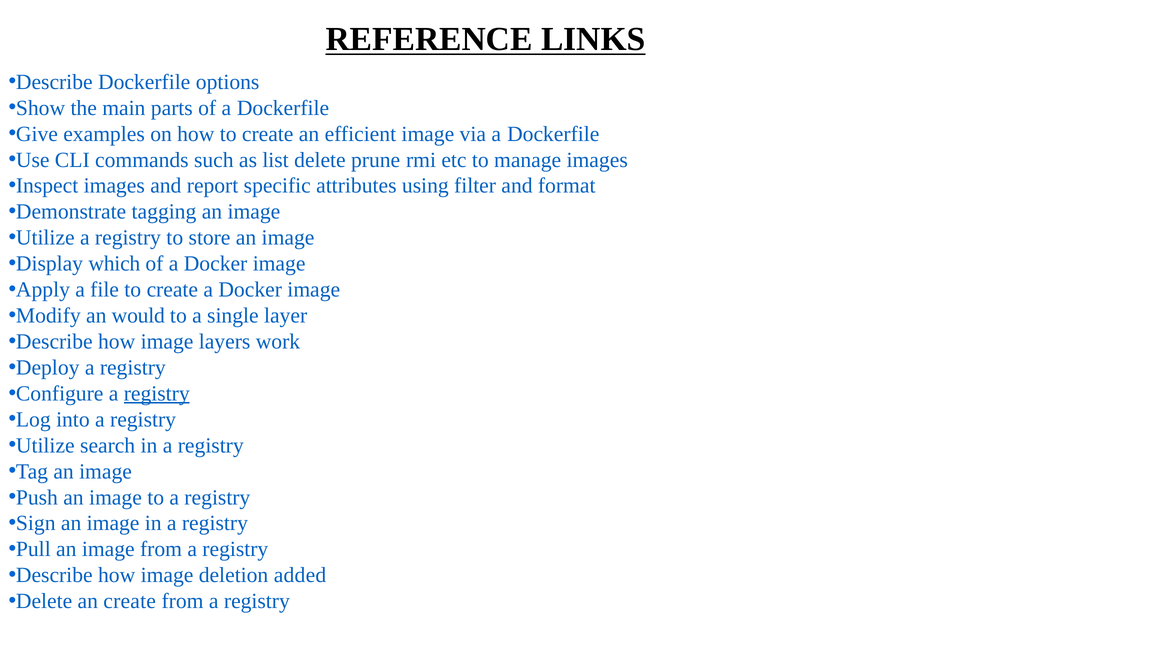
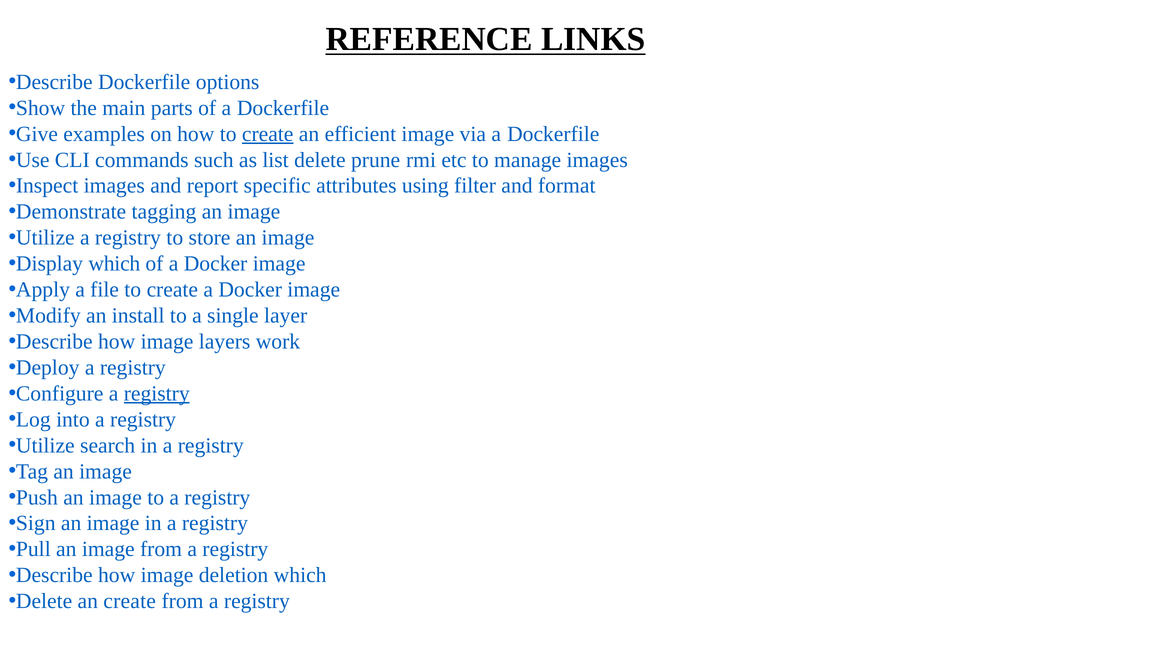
create at (268, 134) underline: none -> present
would: would -> install
deletion added: added -> which
